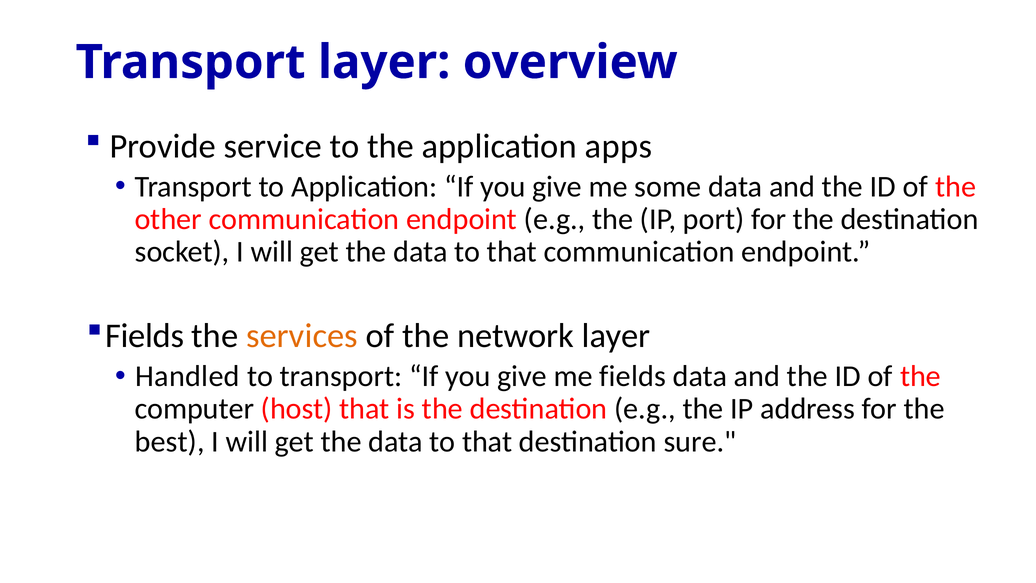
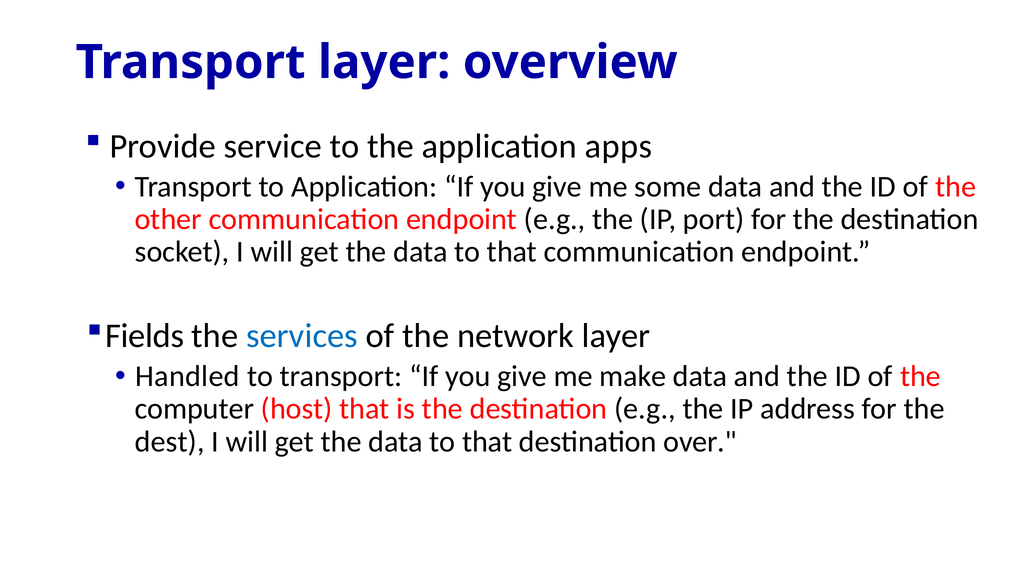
services colour: orange -> blue
me fields: fields -> make
best: best -> dest
sure: sure -> over
